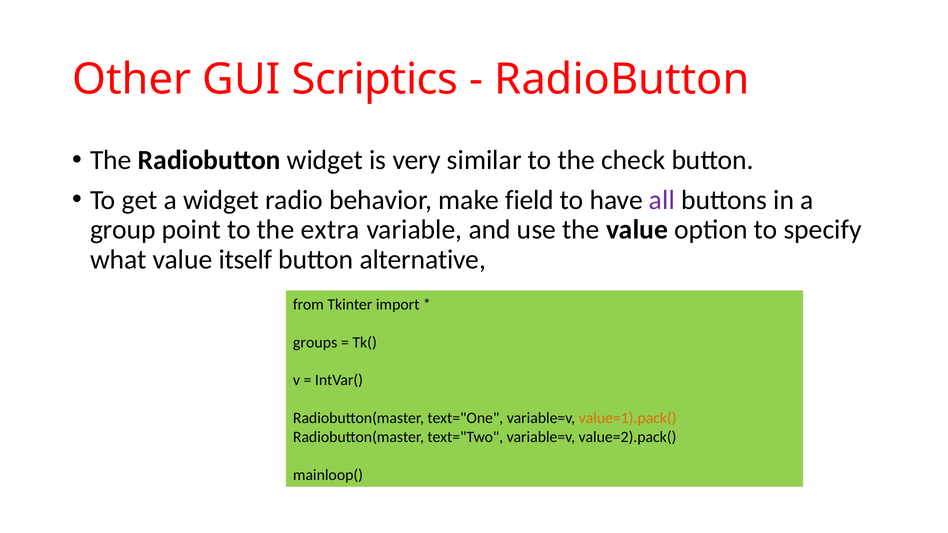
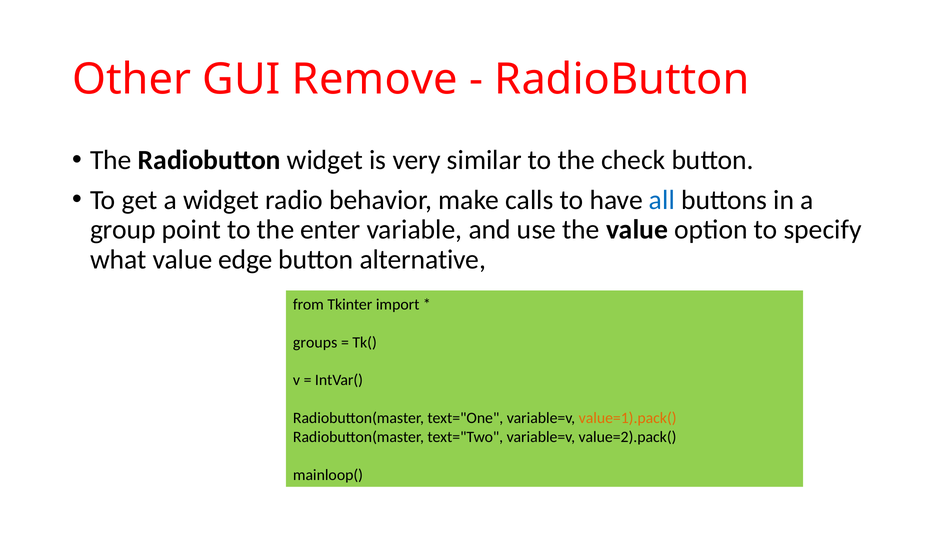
Scriptics: Scriptics -> Remove
field: field -> calls
all colour: purple -> blue
extra: extra -> enter
itself: itself -> edge
